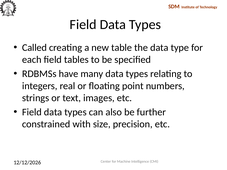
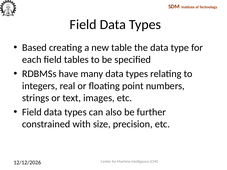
Called: Called -> Based
